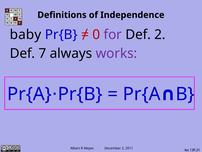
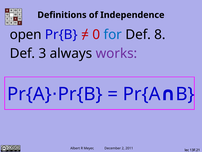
baby: baby -> open
for colour: purple -> blue
Def 2: 2 -> 8
7: 7 -> 3
